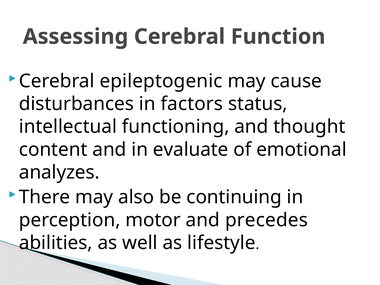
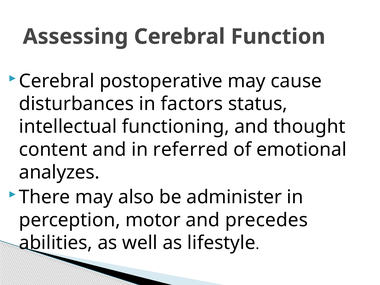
epileptogenic: epileptogenic -> postoperative
evaluate: evaluate -> referred
continuing: continuing -> administer
